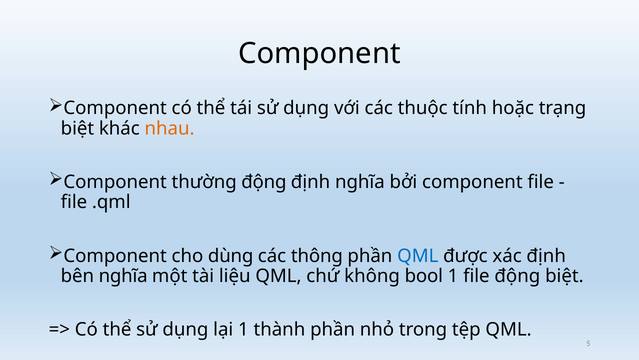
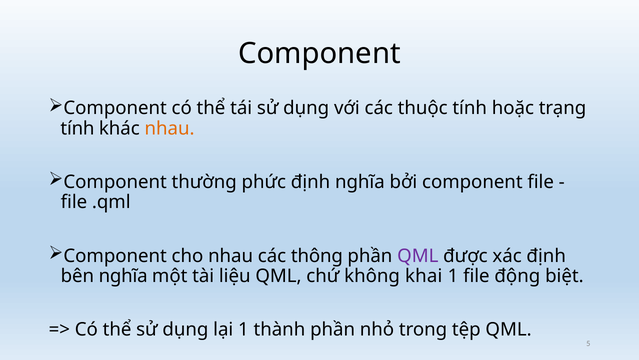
biệt at (77, 128): biệt -> tính
thường động: động -> phức
cho dùng: dùng -> nhau
QML at (418, 255) colour: blue -> purple
bool: bool -> khai
